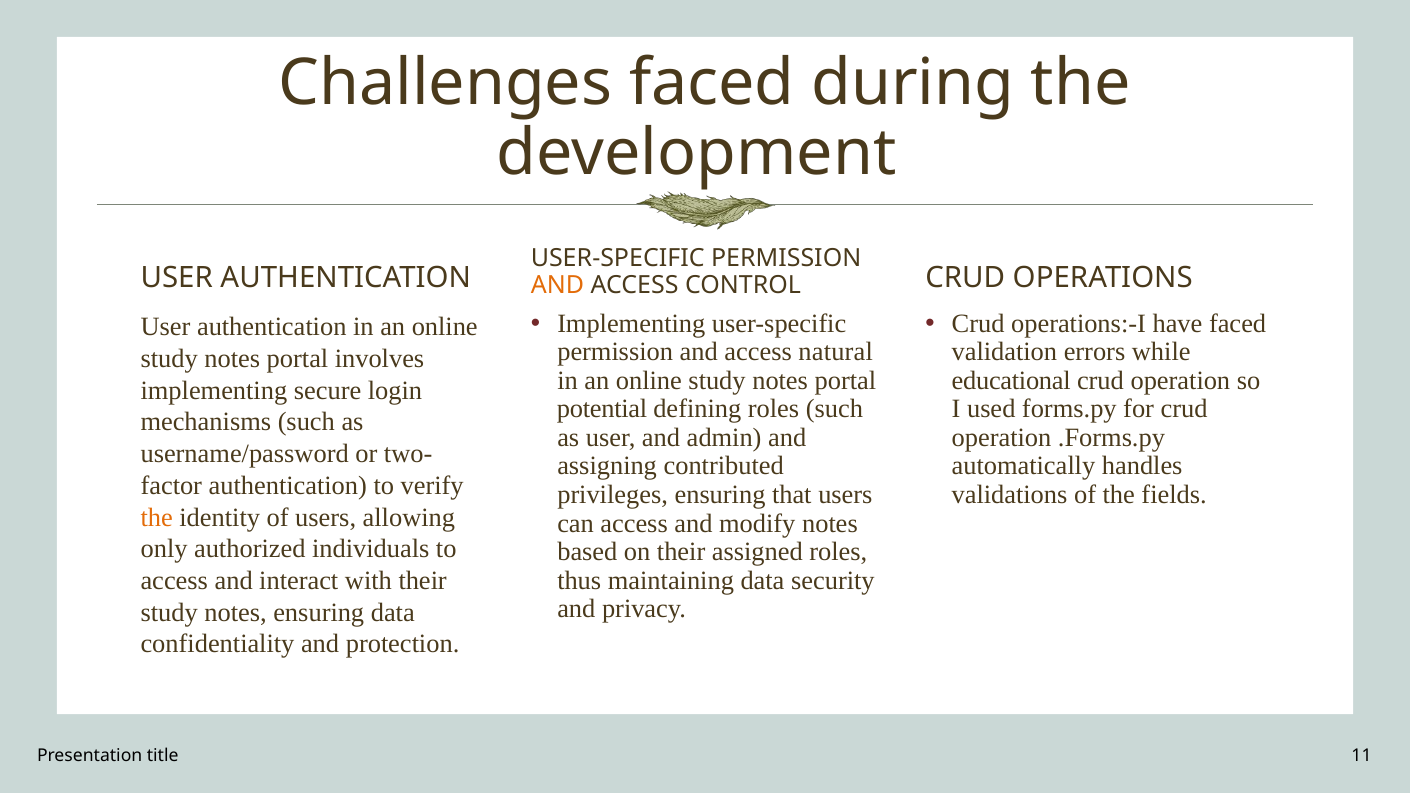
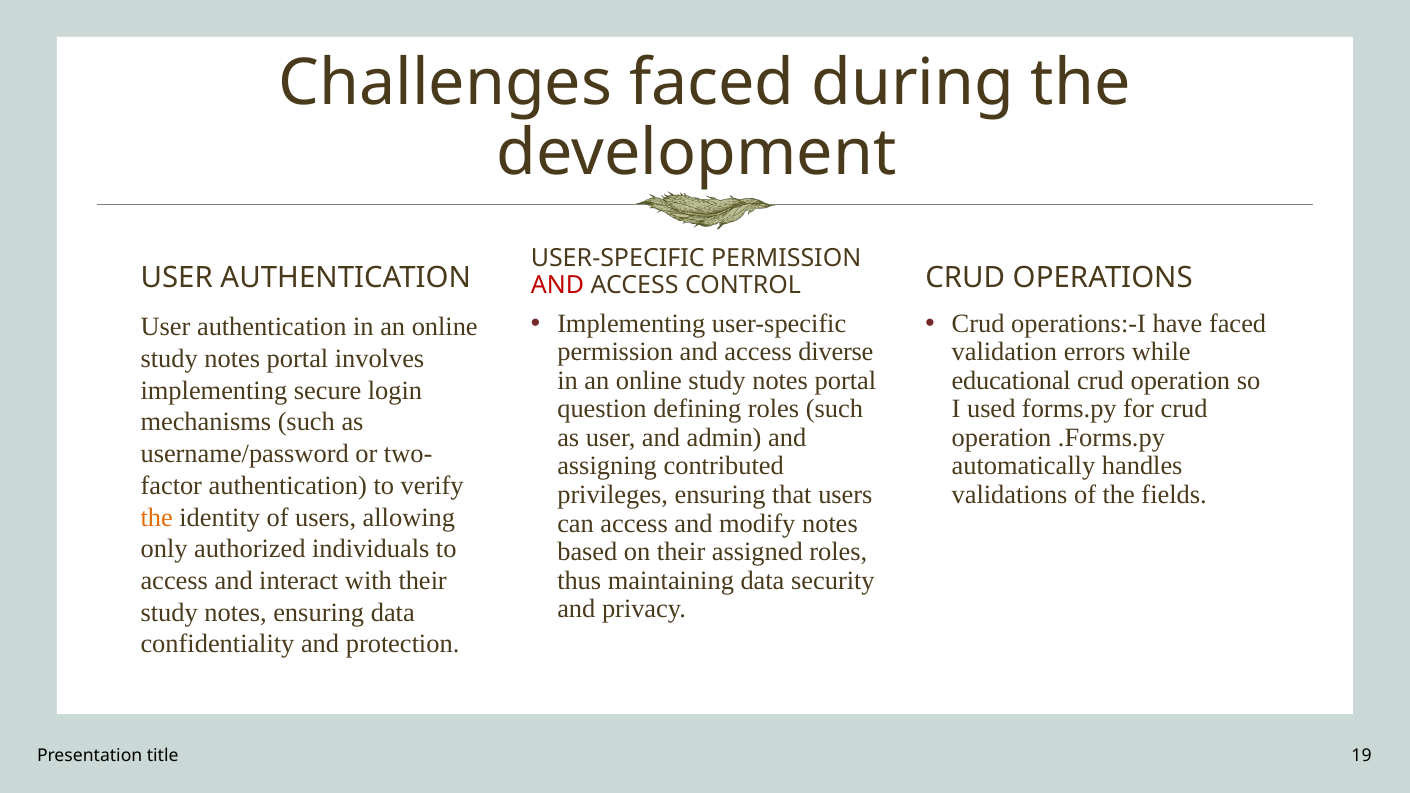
AND at (557, 285) colour: orange -> red
natural: natural -> diverse
potential: potential -> question
11: 11 -> 19
